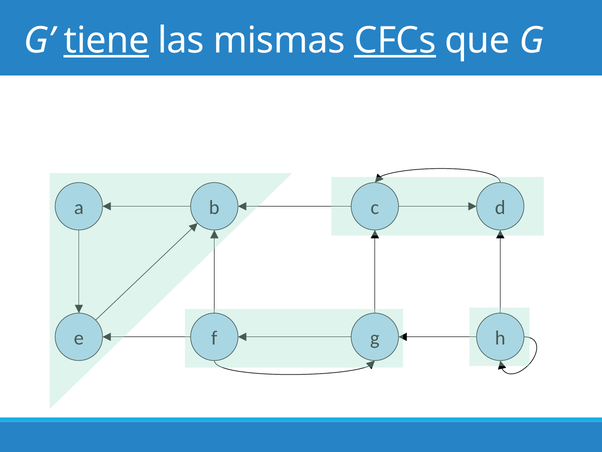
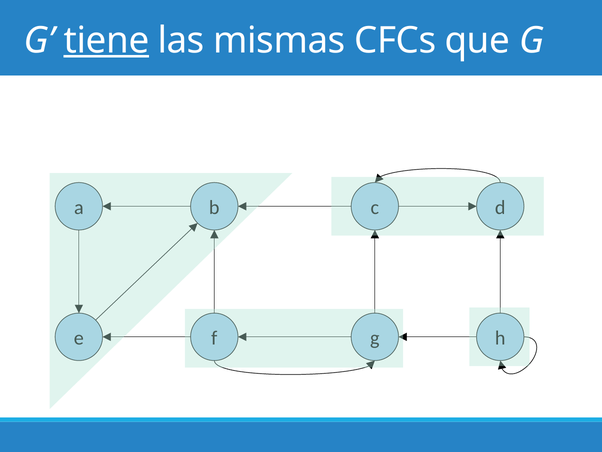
CFCs underline: present -> none
